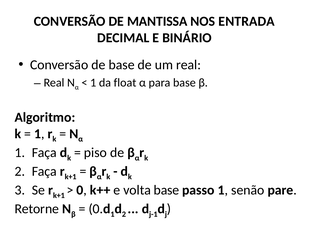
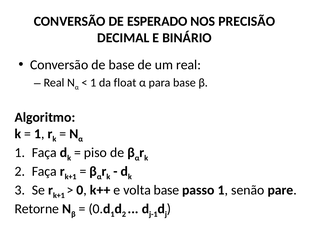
MANTISSA: MANTISSA -> ESPERADO
ENTRADA: ENTRADA -> PRECISÃO
